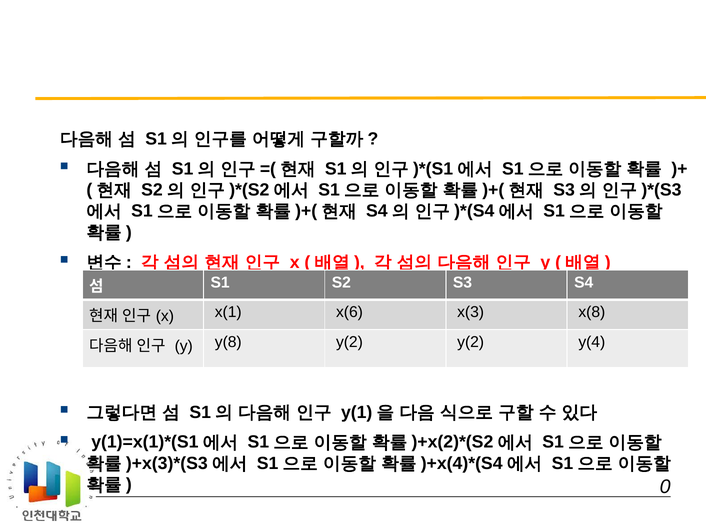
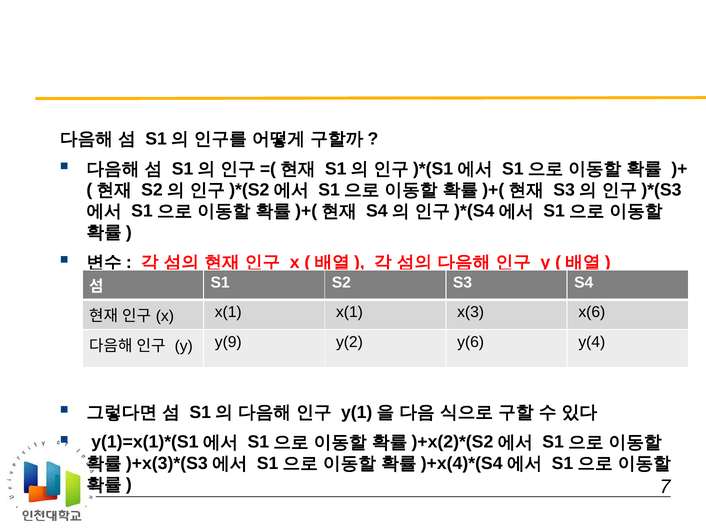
x(1 x(6: x(6 -> x(1
x(8: x(8 -> x(6
y(8: y(8 -> y(9
y(2 y(2: y(2 -> y(6
0: 0 -> 7
